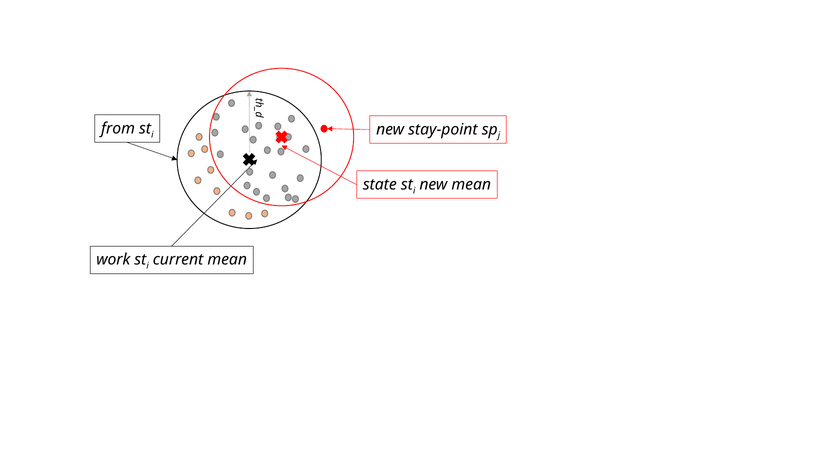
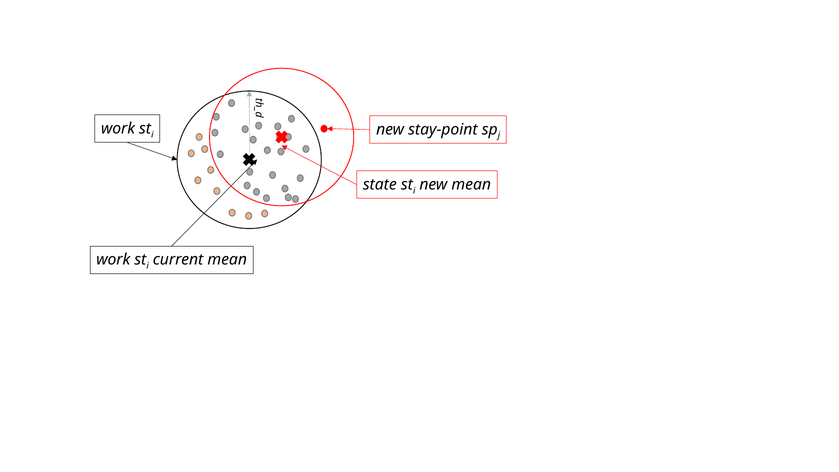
from at (118, 128): from -> work
